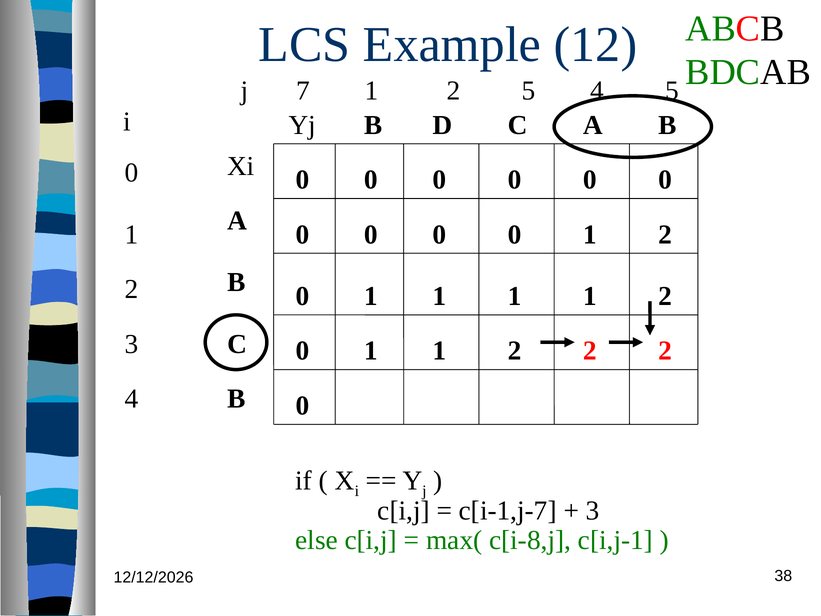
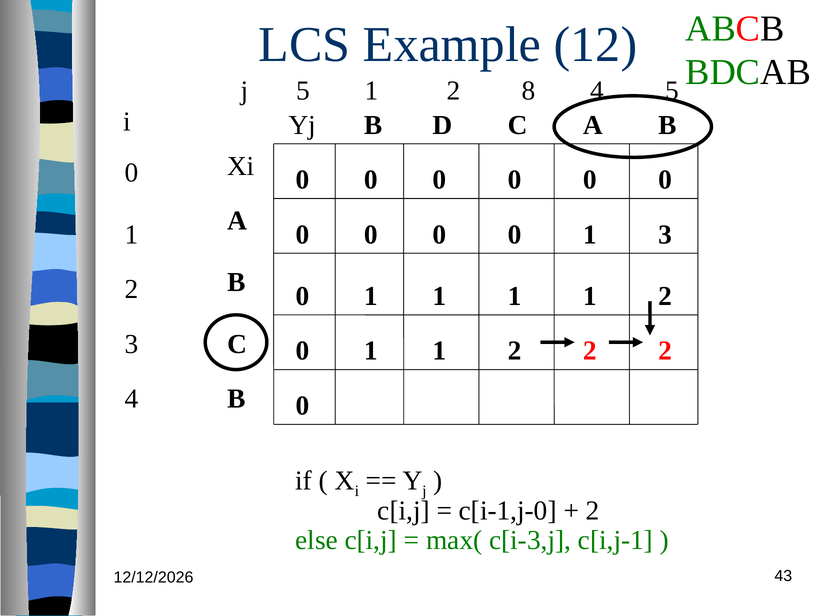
j 7: 7 -> 5
2 5: 5 -> 8
0 2: 2 -> 3
c[i-1,j-7: c[i-1,j-7 -> c[i-1,j-0
3 at (593, 511): 3 -> 2
c[i-8,j: c[i-8,j -> c[i-3,j
38: 38 -> 43
